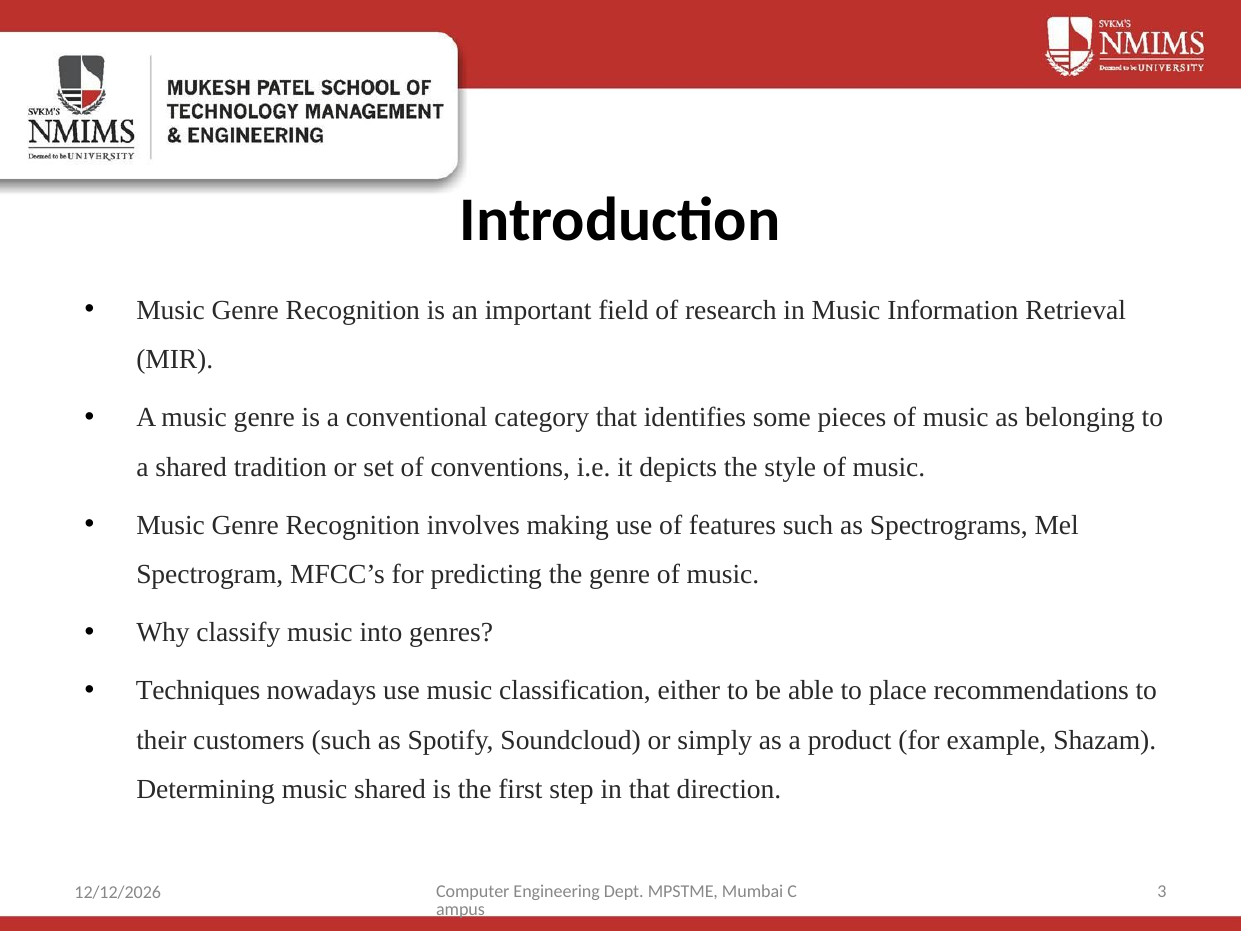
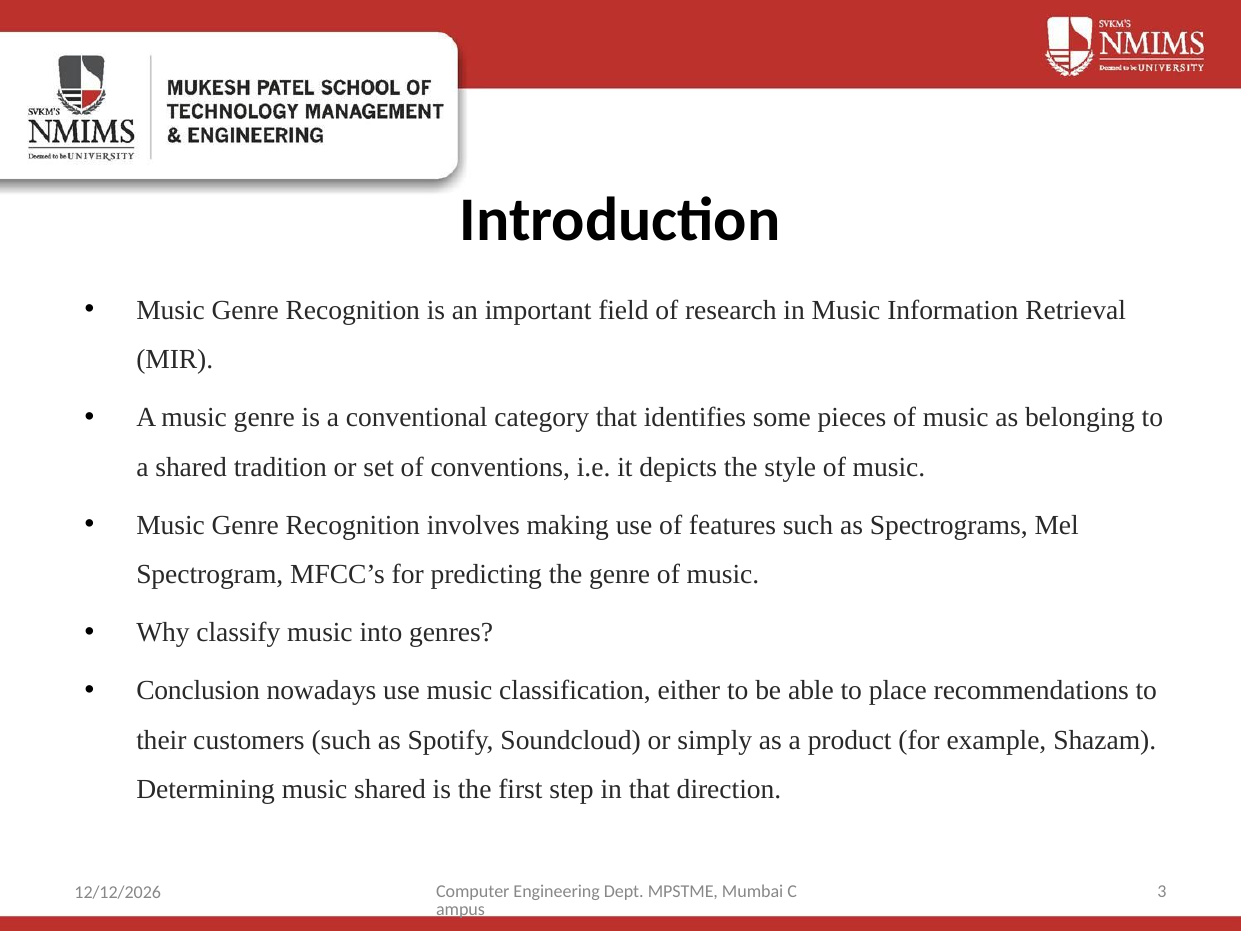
Techniques: Techniques -> Conclusion
